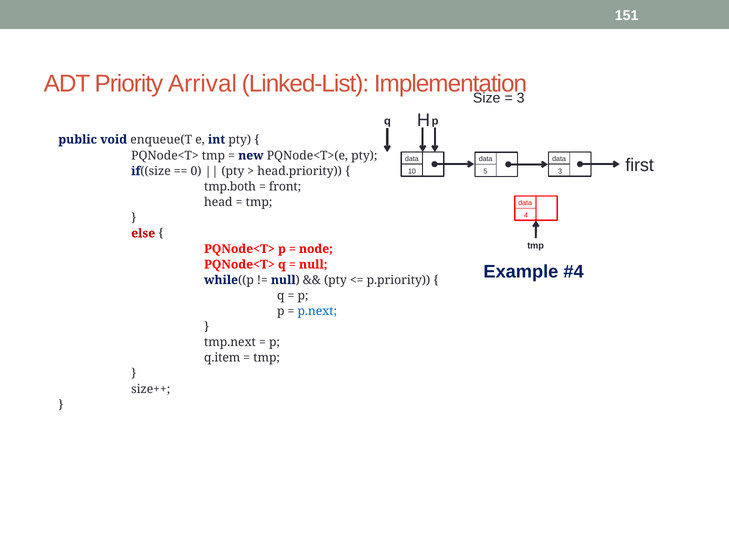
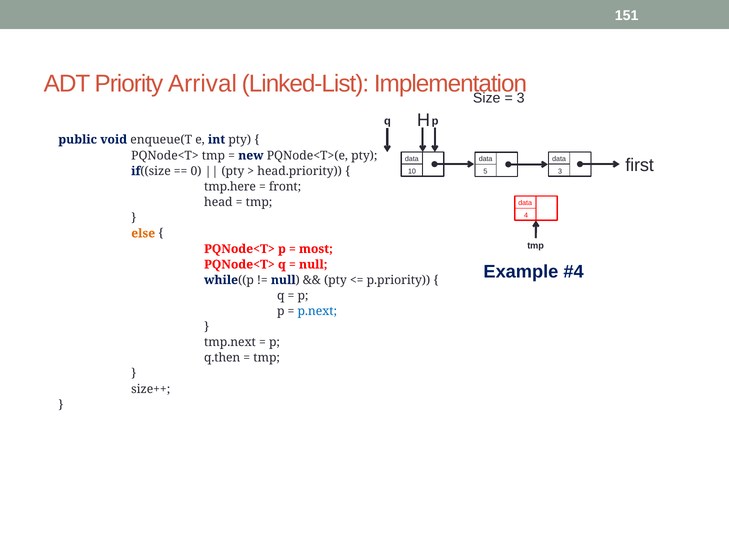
tmp.both: tmp.both -> tmp.here
else colour: red -> orange
node: node -> most
q.item: q.item -> q.then
